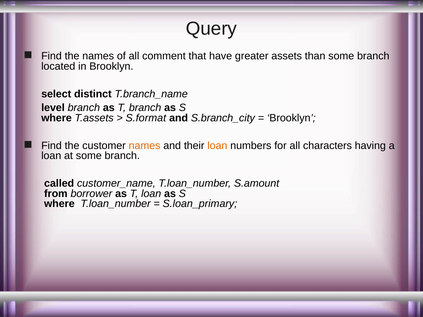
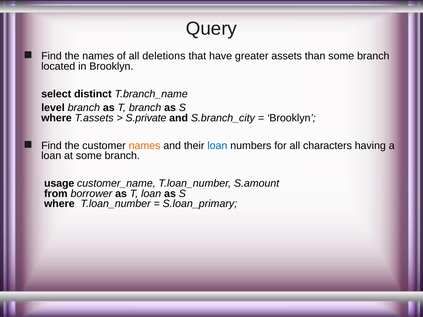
comment: comment -> deletions
S.format: S.format -> S.private
loan at (217, 146) colour: orange -> blue
called: called -> usage
